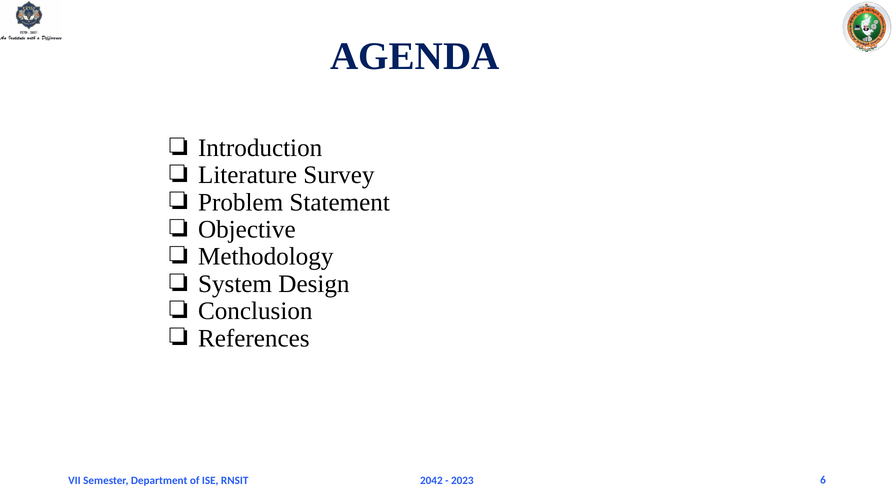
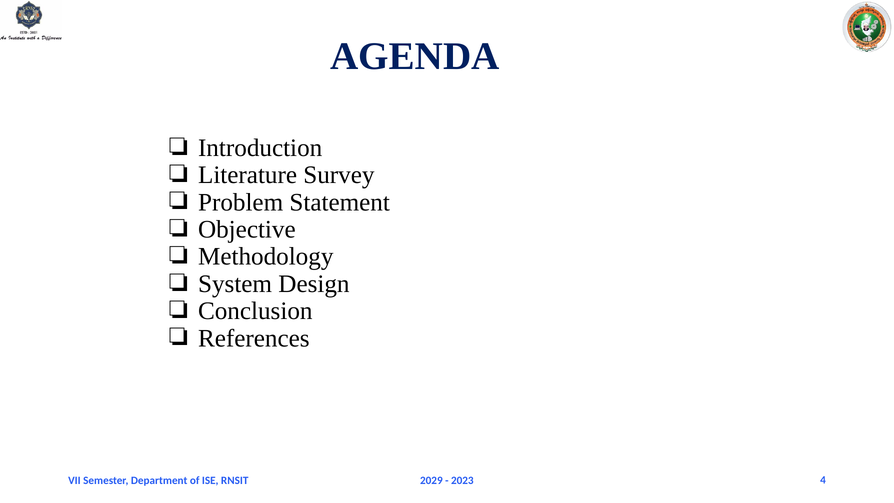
2042: 2042 -> 2029
6: 6 -> 4
